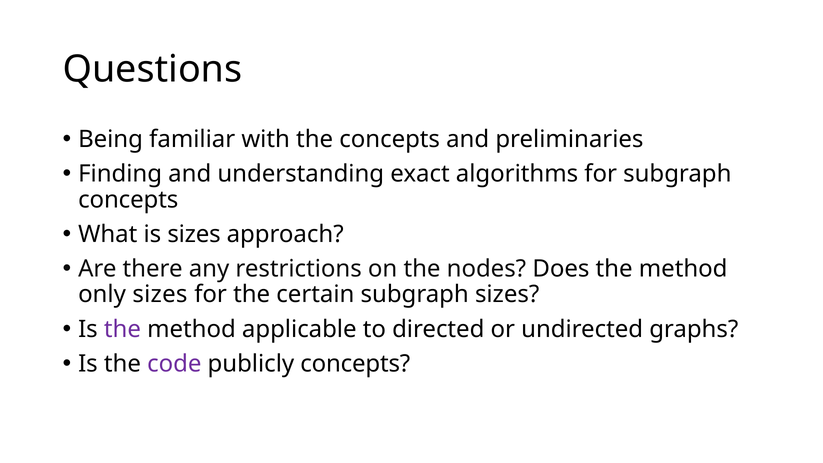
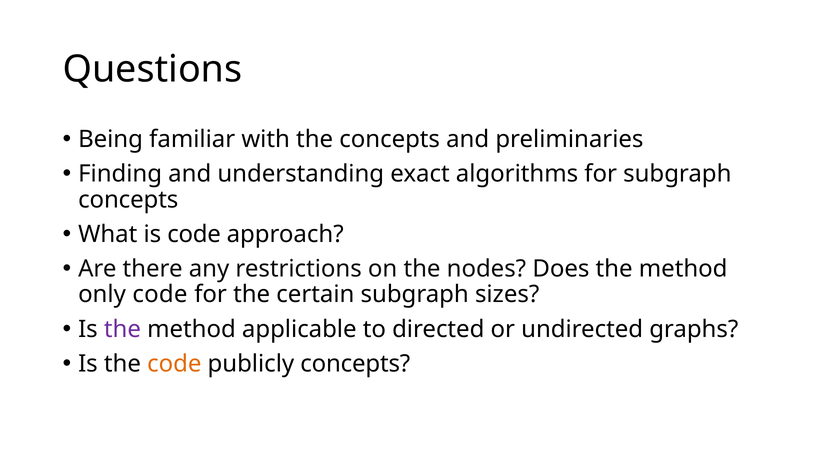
is sizes: sizes -> code
only sizes: sizes -> code
code at (174, 364) colour: purple -> orange
